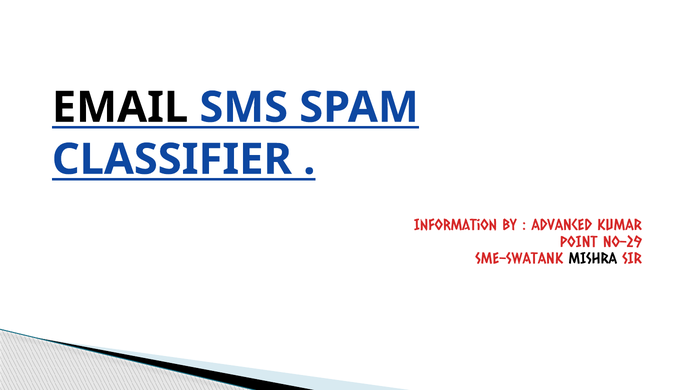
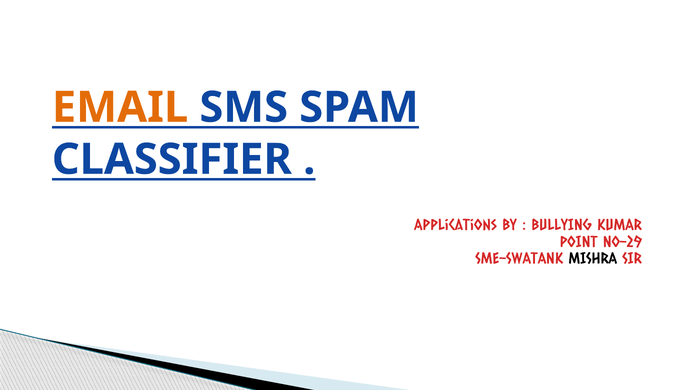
EMAIL colour: black -> orange
Information: Information -> Applications
ADVANCED: ADVANCED -> BULLYING
